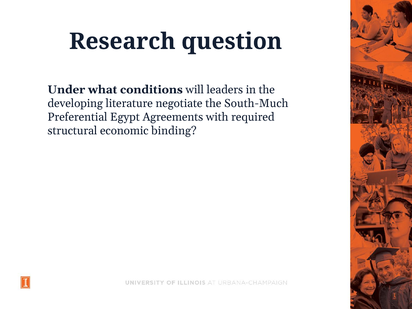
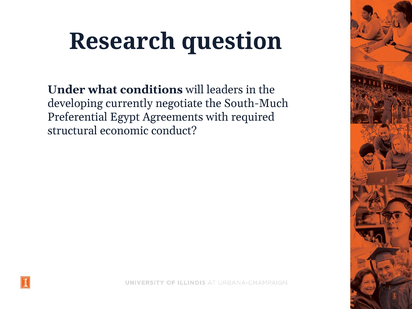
literature: literature -> currently
binding: binding -> conduct
